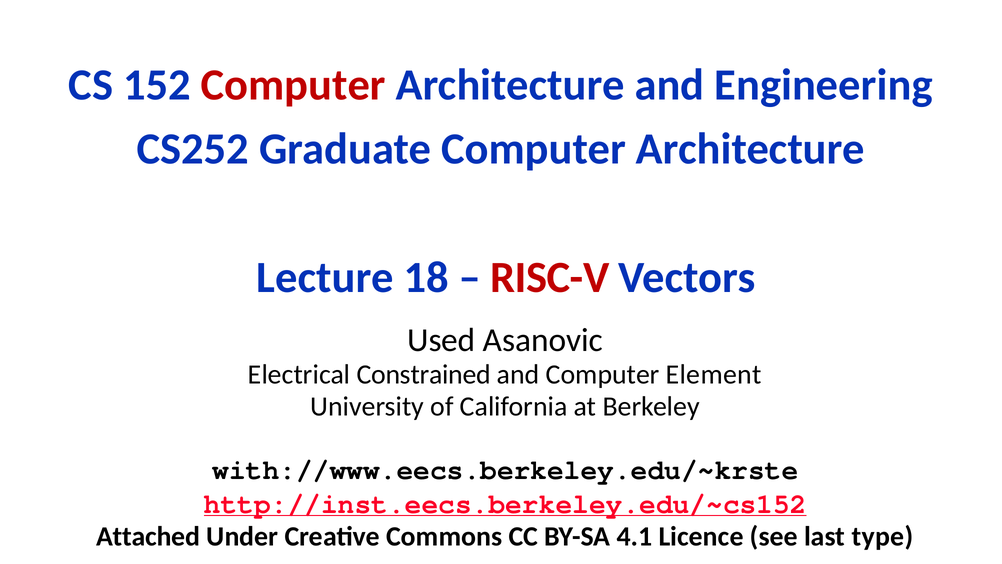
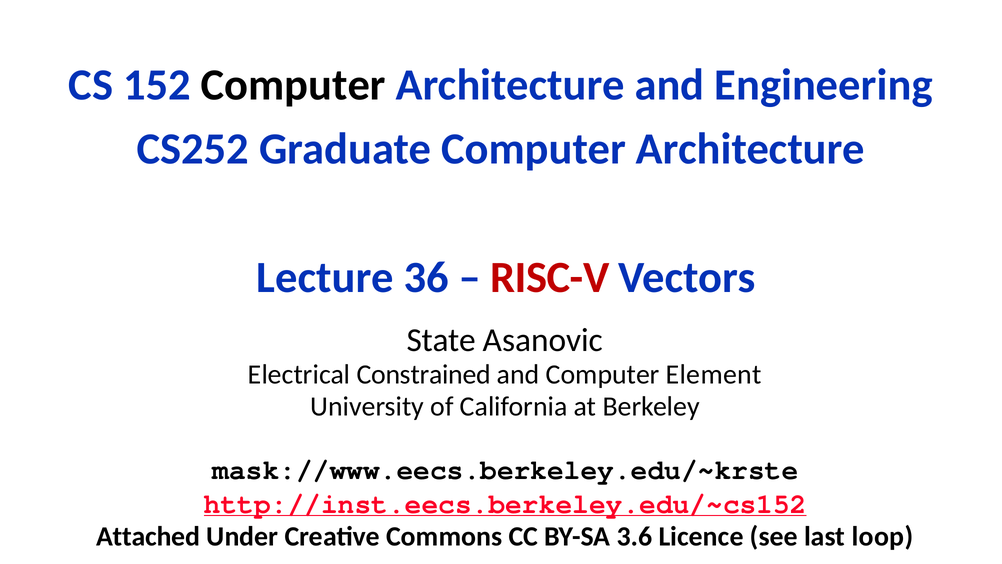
Computer at (293, 85) colour: red -> black
18: 18 -> 36
Used: Used -> State
with://www.eecs.berkeley.edu/~krste: with://www.eecs.berkeley.edu/~krste -> mask://www.eecs.berkeley.edu/~krste
4.1: 4.1 -> 3.6
type: type -> loop
